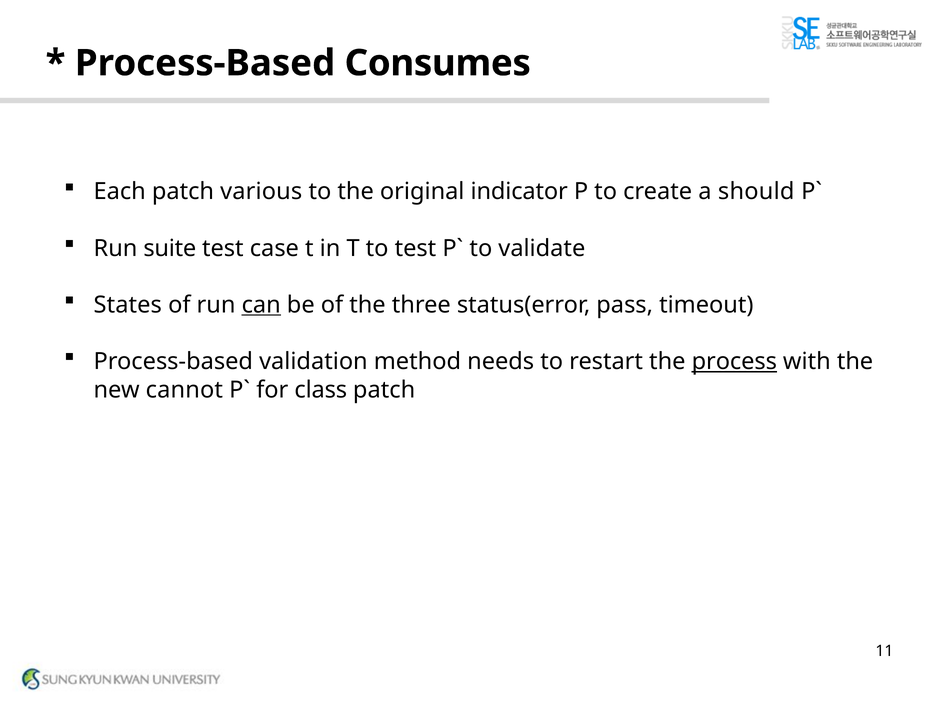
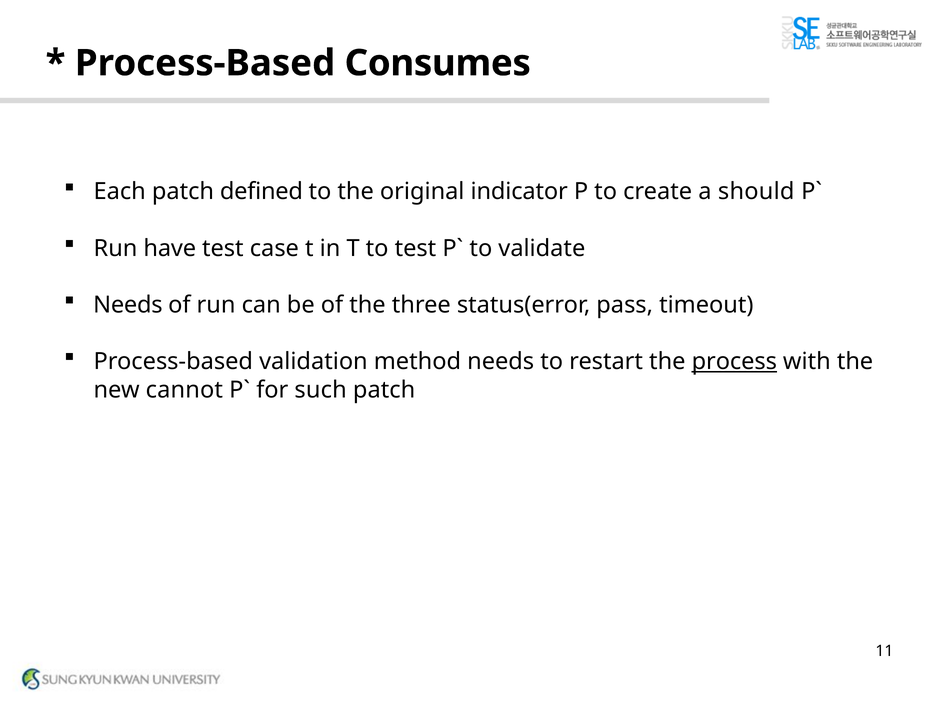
various: various -> defined
suite: suite -> have
States at (128, 305): States -> Needs
can underline: present -> none
class: class -> such
